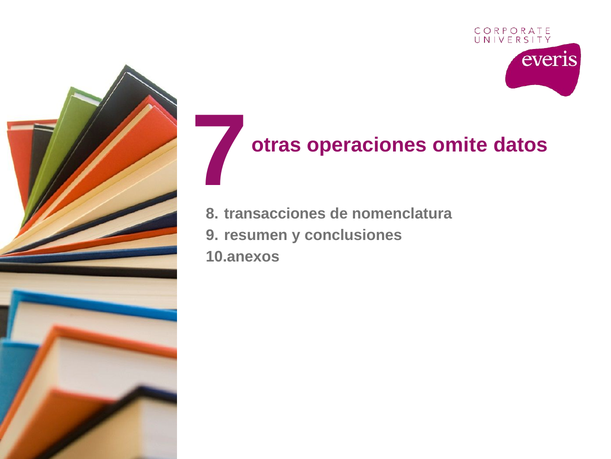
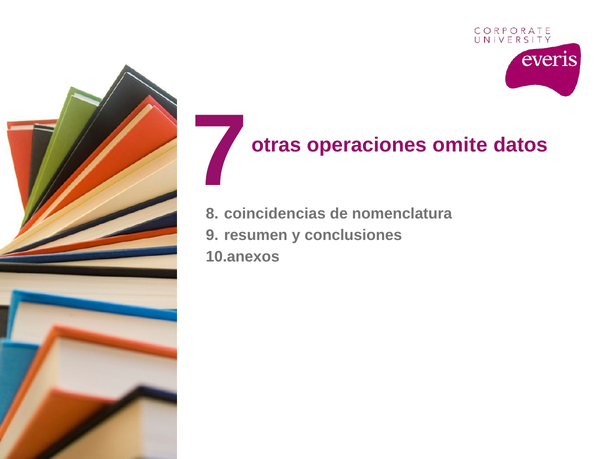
transacciones: transacciones -> coincidencias
